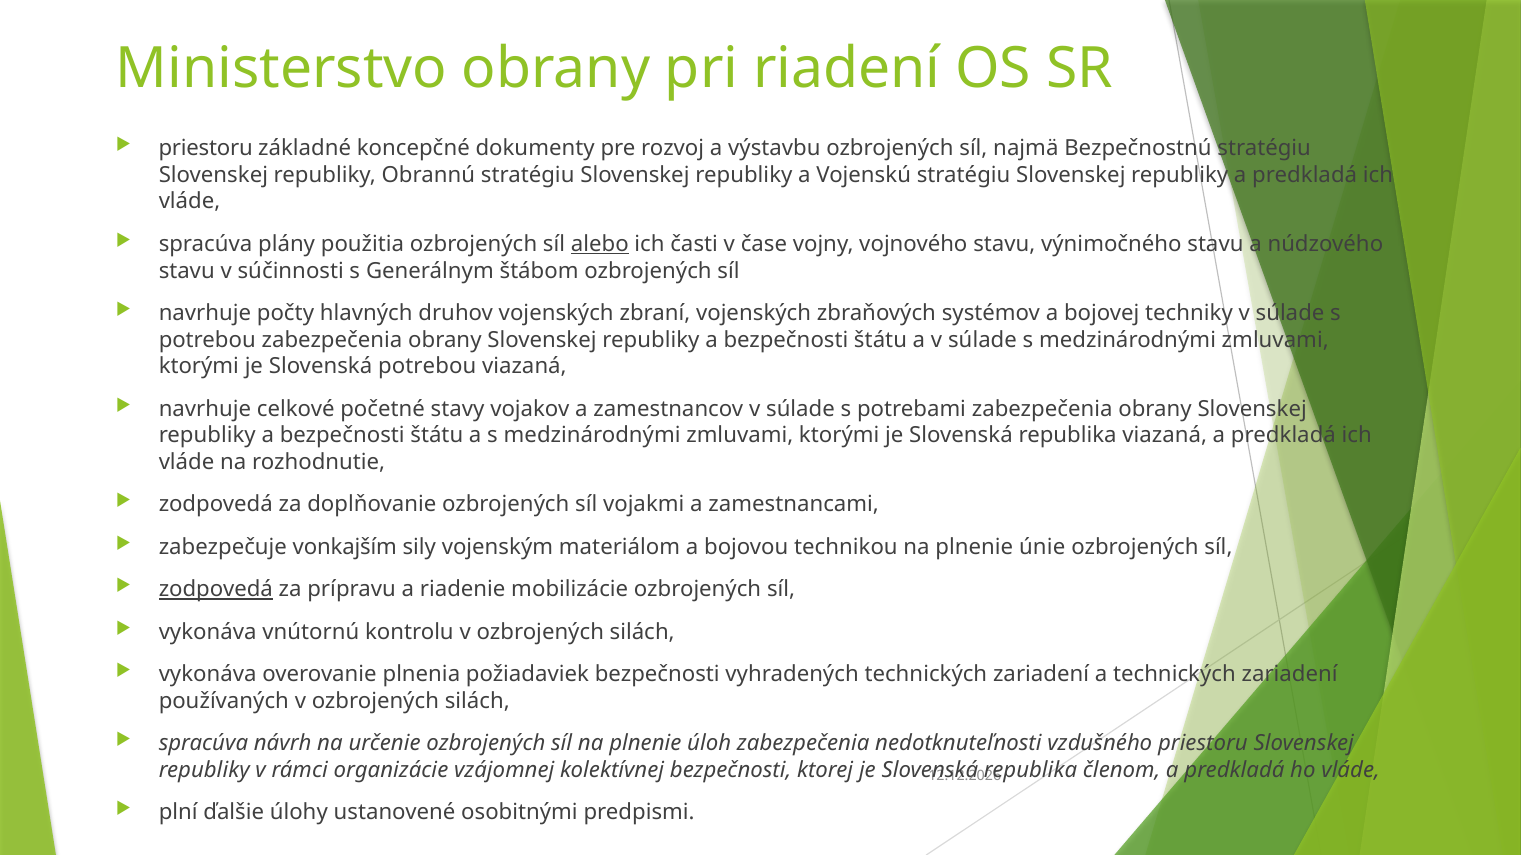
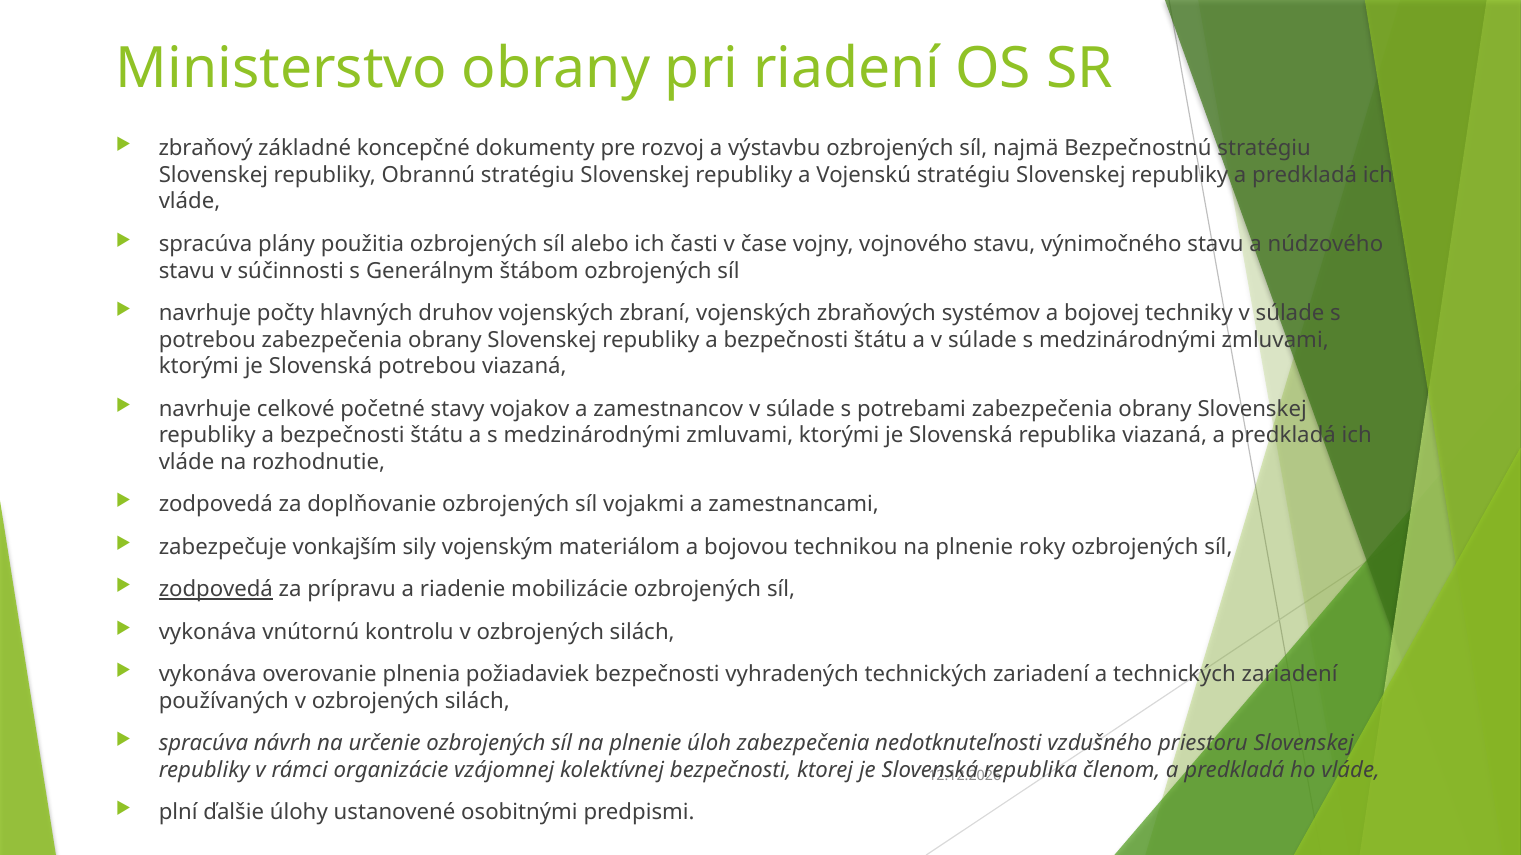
priestoru at (206, 149): priestoru -> zbraňový
alebo underline: present -> none
únie: únie -> roky
